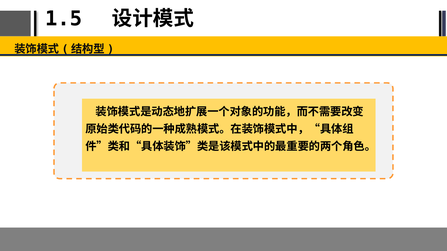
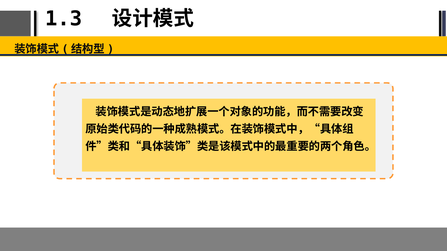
1.5: 1.5 -> 1.3
